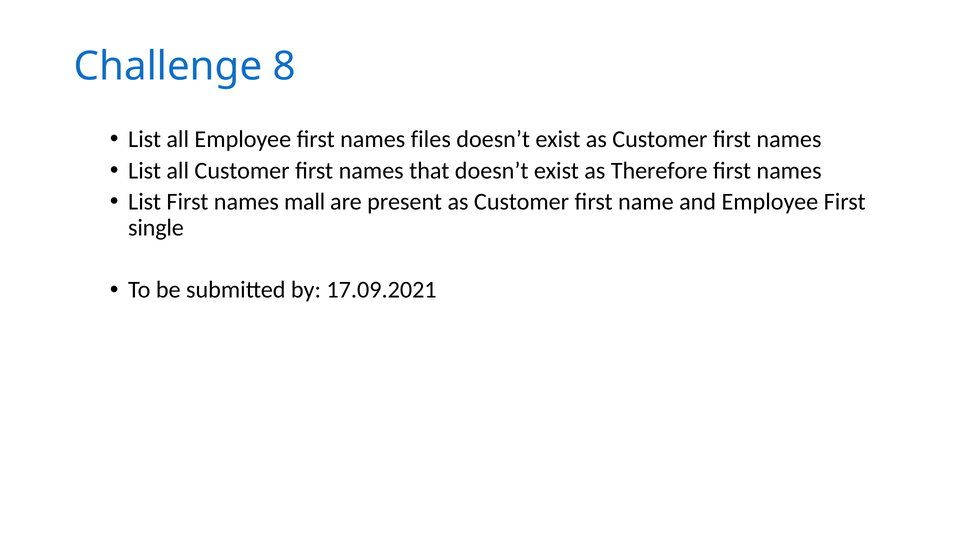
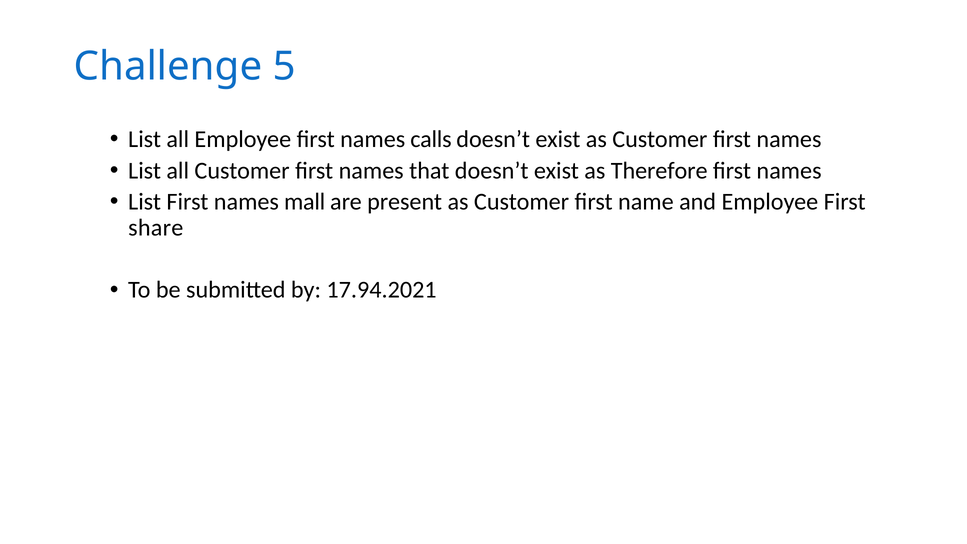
8: 8 -> 5
files: files -> calls
single: single -> share
17.09.2021: 17.09.2021 -> 17.94.2021
